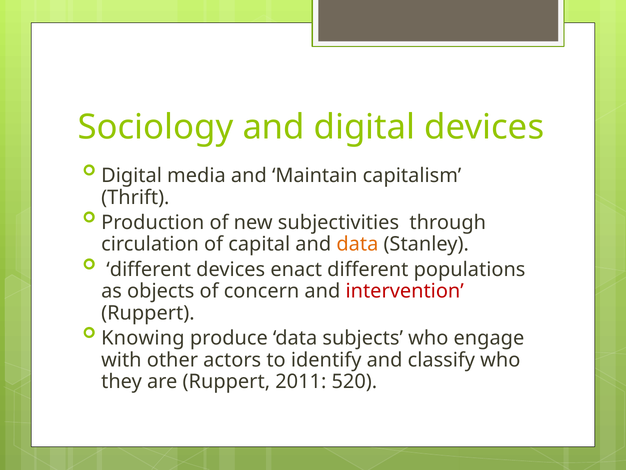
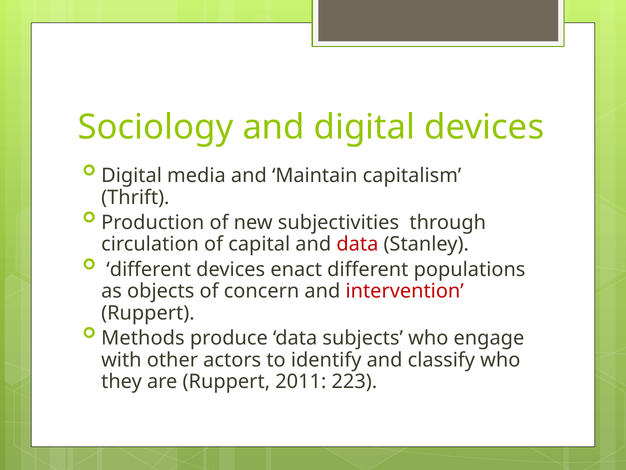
data at (357, 244) colour: orange -> red
Knowing: Knowing -> Methods
520: 520 -> 223
